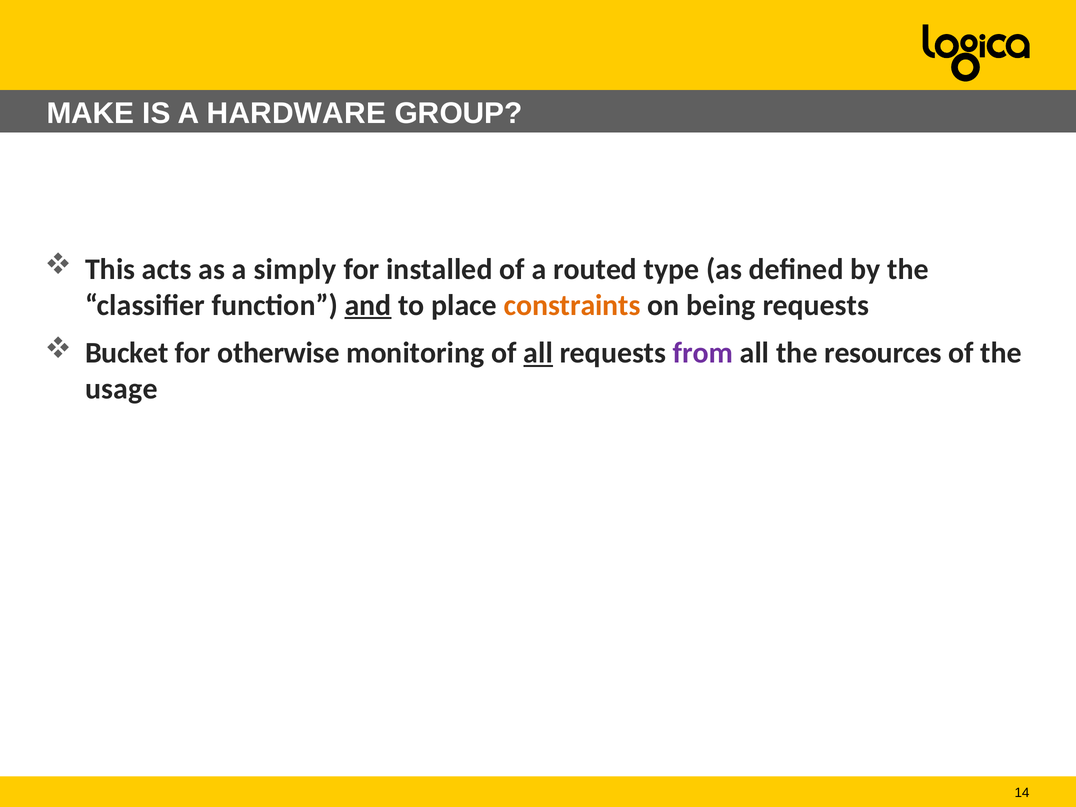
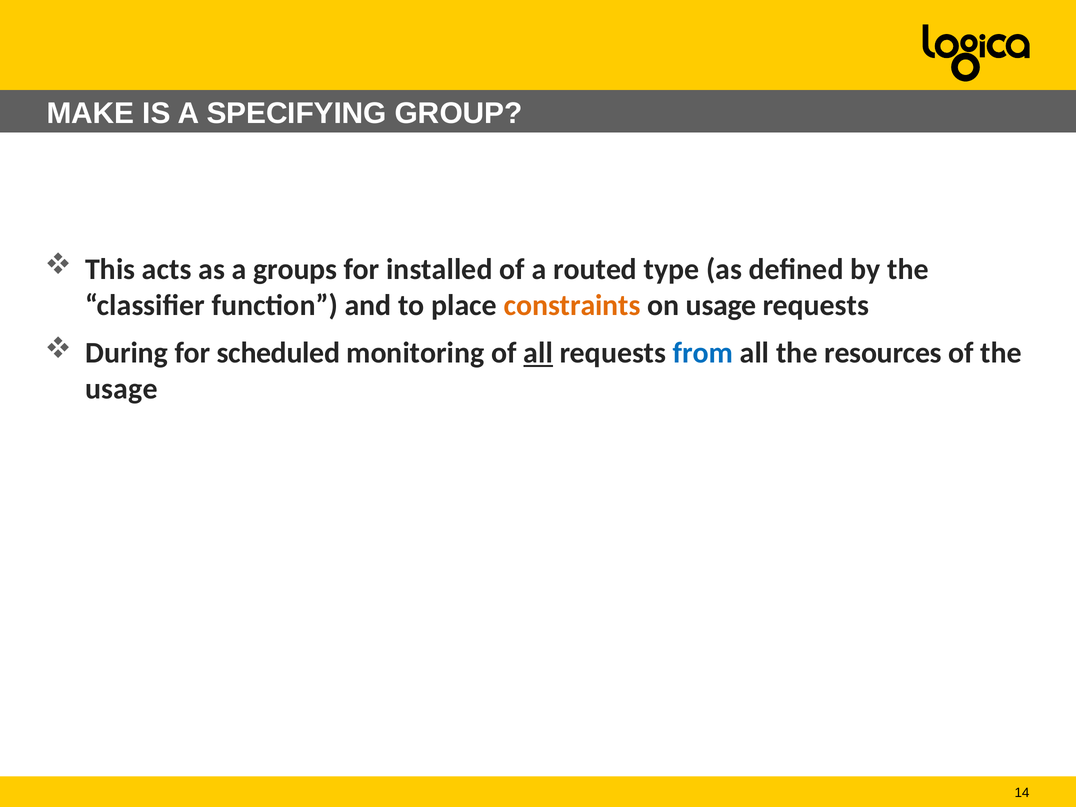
HARDWARE: HARDWARE -> SPECIFYING
simply: simply -> groups
and underline: present -> none
on being: being -> usage
Bucket: Bucket -> During
otherwise: otherwise -> scheduled
from colour: purple -> blue
